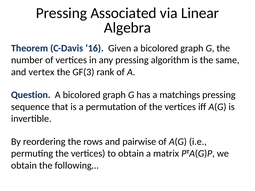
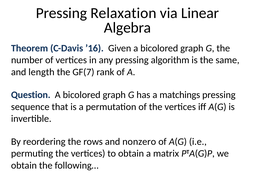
Associated: Associated -> Relaxation
vertex: vertex -> length
GF(3: GF(3 -> GF(7
pairwise: pairwise -> nonzero
